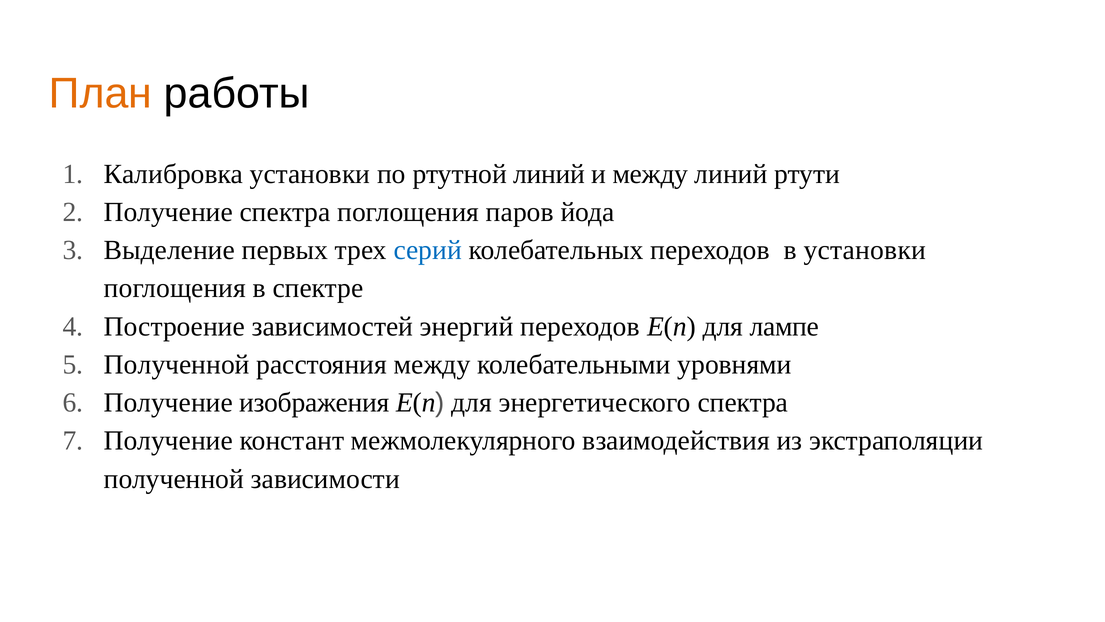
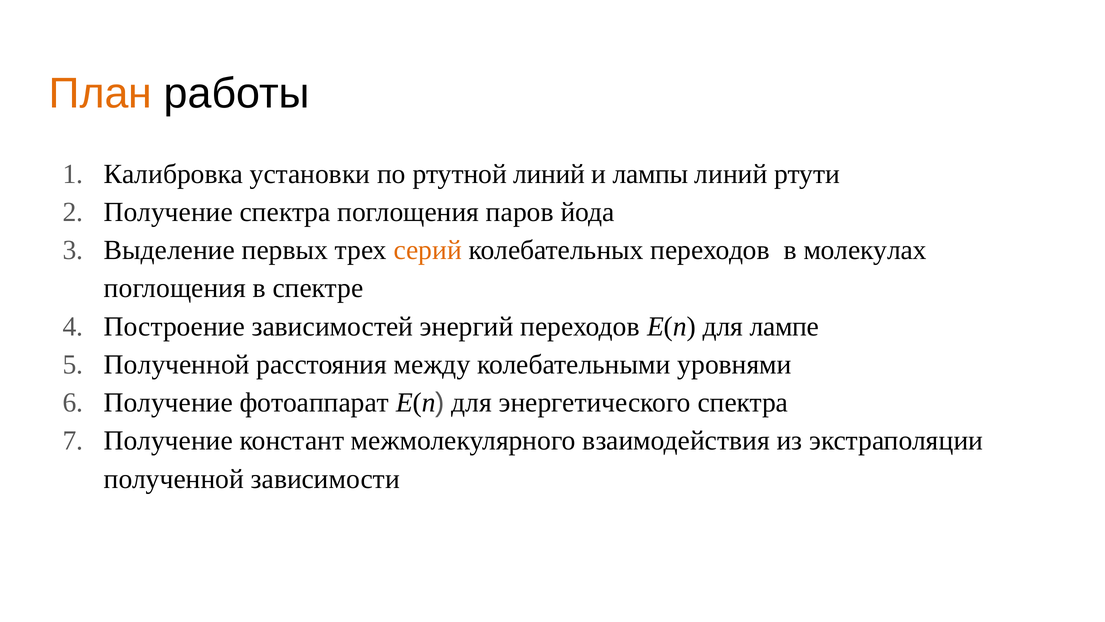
и между: между -> лампы
серий colour: blue -> orange
в установки: установки -> молекулах
изображения: изображения -> фотоаппарат
